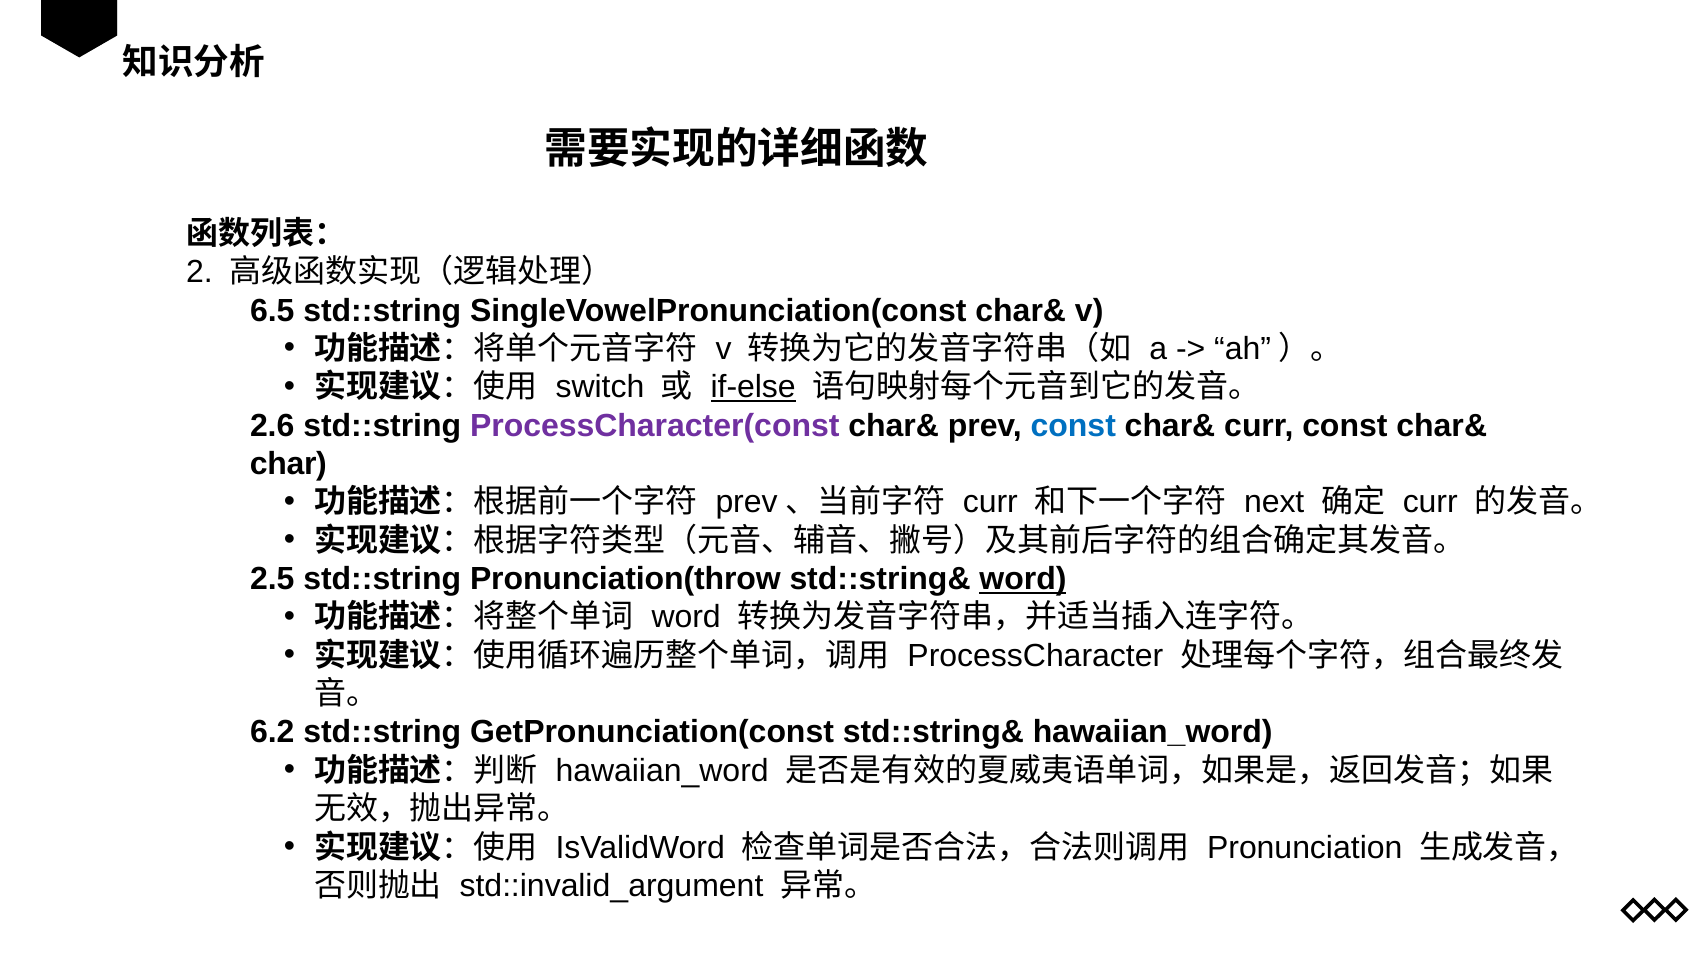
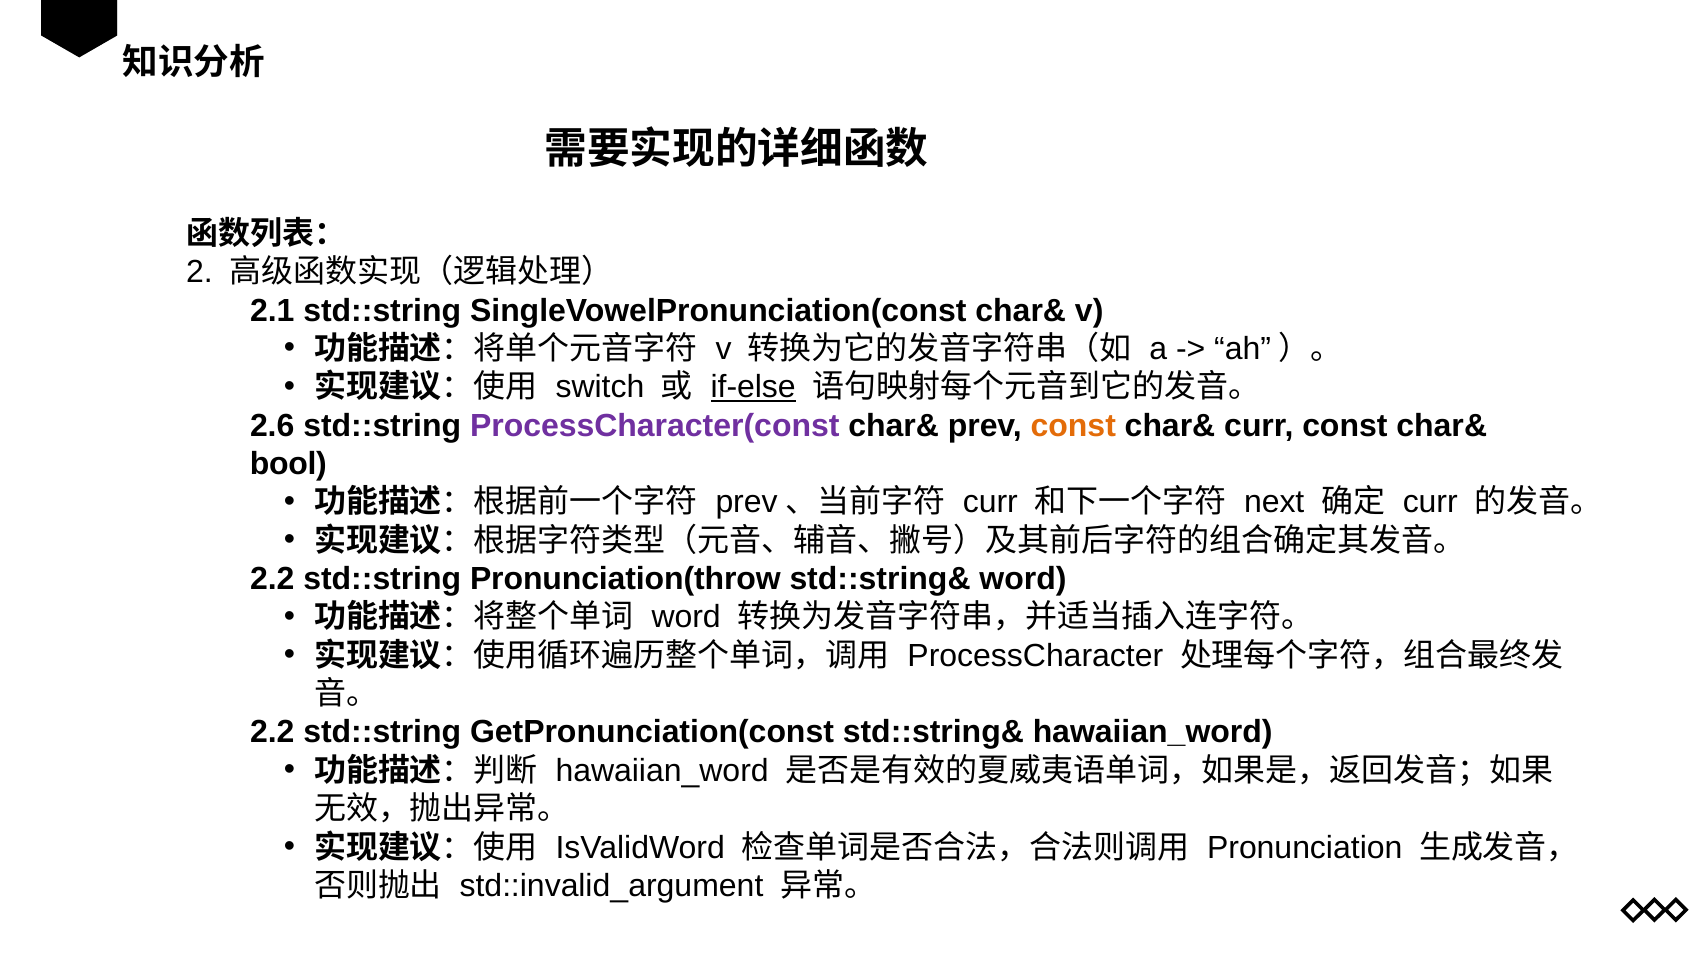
6.5: 6.5 -> 2.1
const at (1073, 426) colour: blue -> orange
char: char -> bool
2.5 at (272, 579): 2.5 -> 2.2
word at (1023, 579) underline: present -> none
6.2 at (272, 733): 6.2 -> 2.2
